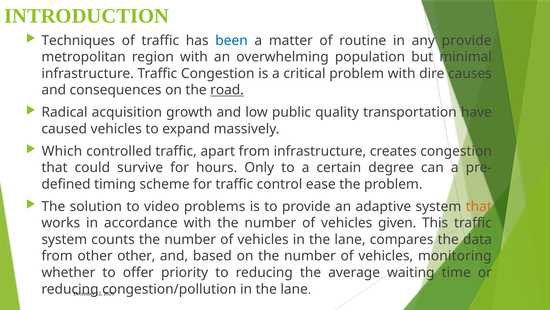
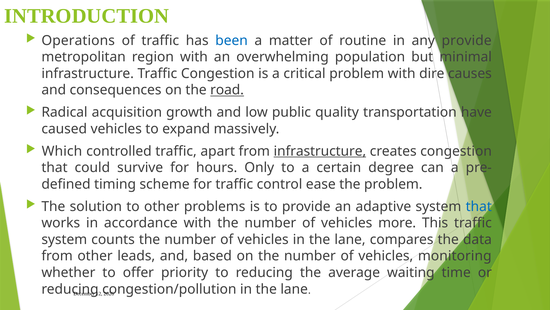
Techniques: Techniques -> Operations
infrastructure at (320, 151) underline: none -> present
to video: video -> other
that at (479, 206) colour: orange -> blue
given: given -> more
other other: other -> leads
